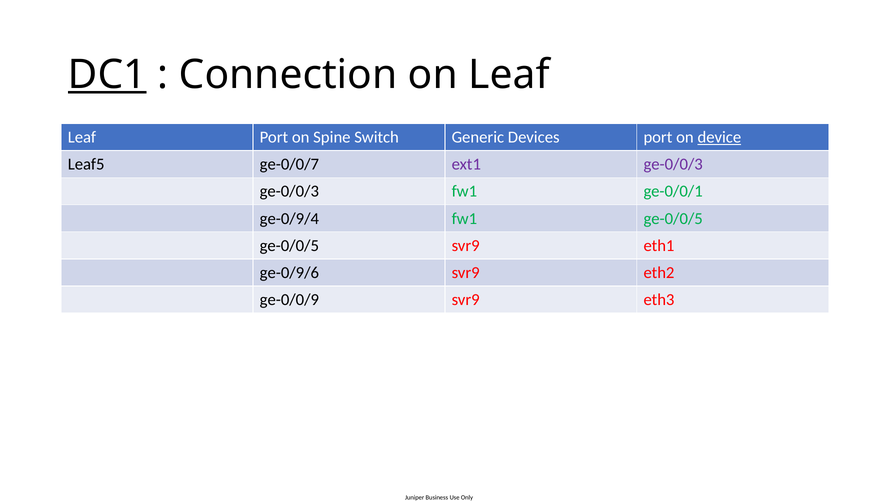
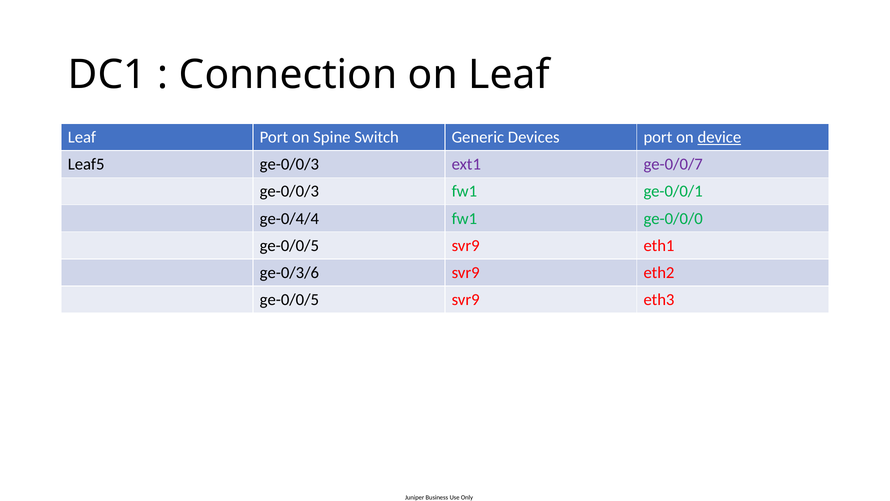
DC1 underline: present -> none
Leaf5 ge-0/0/7: ge-0/0/7 -> ge-0/0/3
ext1 ge-0/0/3: ge-0/0/3 -> ge-0/0/7
ge-0/9/4: ge-0/9/4 -> ge-0/4/4
fw1 ge-0/0/5: ge-0/0/5 -> ge-0/0/0
ge-0/9/6: ge-0/9/6 -> ge-0/3/6
ge-0/0/9 at (289, 300): ge-0/0/9 -> ge-0/0/5
